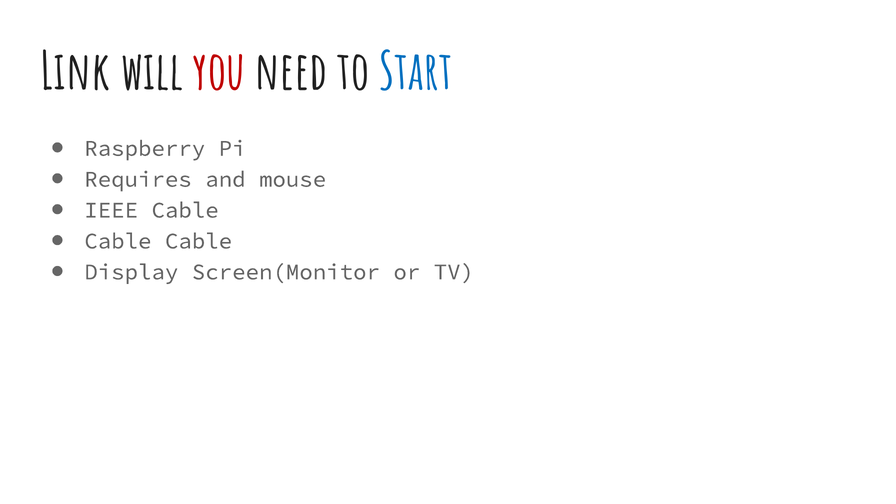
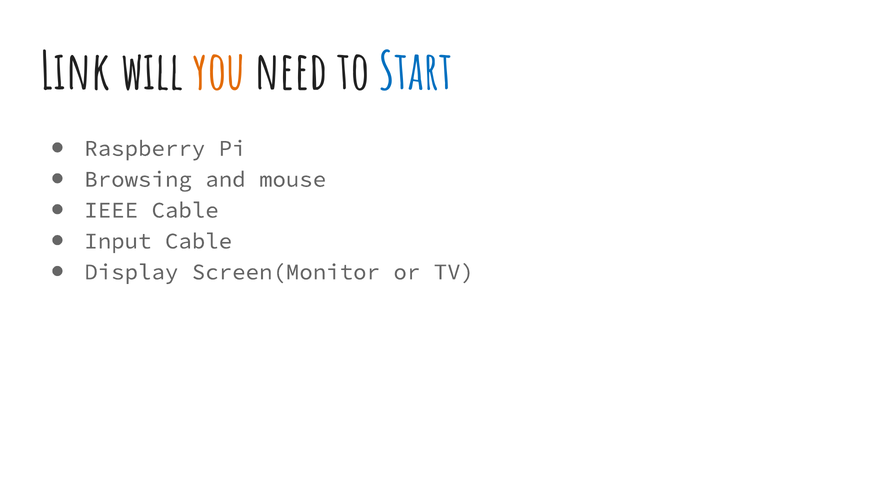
you colour: red -> orange
Requires: Requires -> Browsing
Cable at (118, 241): Cable -> Input
